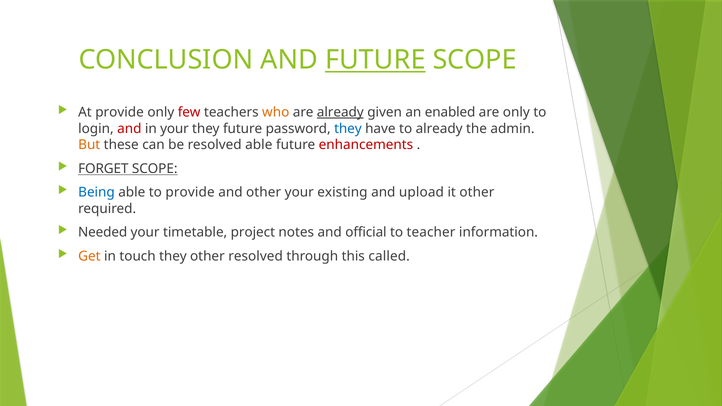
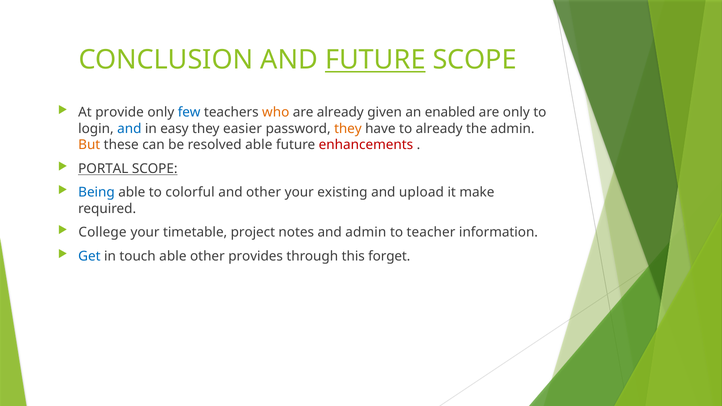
few colour: red -> blue
already at (340, 112) underline: present -> none
and at (129, 129) colour: red -> blue
in your: your -> easy
they future: future -> easier
they at (348, 129) colour: blue -> orange
FORGET: FORGET -> PORTAL
to provide: provide -> colorful
it other: other -> make
Needed: Needed -> College
and official: official -> admin
Get colour: orange -> blue
touch they: they -> able
other resolved: resolved -> provides
called: called -> forget
